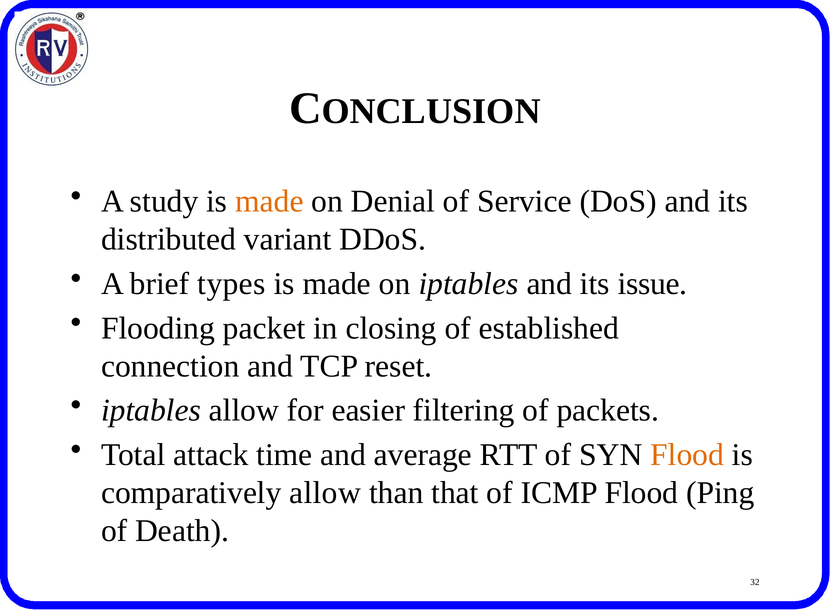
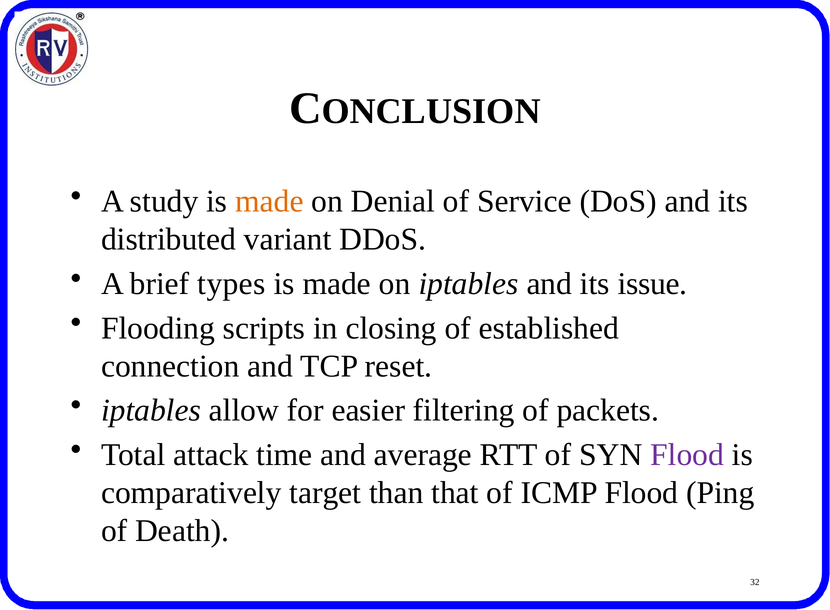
packet: packet -> scripts
Flood at (687, 455) colour: orange -> purple
comparatively allow: allow -> target
